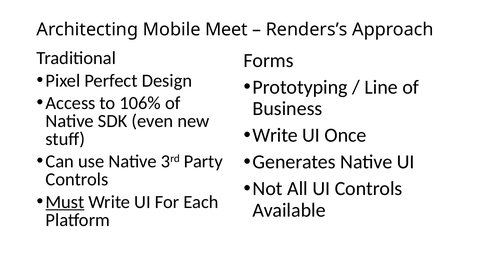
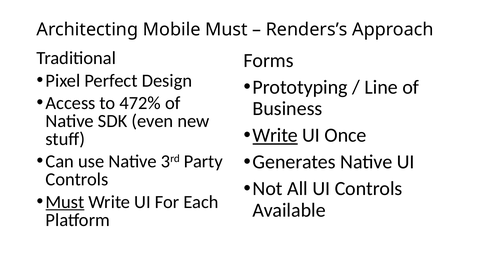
Mobile Meet: Meet -> Must
106%: 106% -> 472%
Write at (275, 135) underline: none -> present
